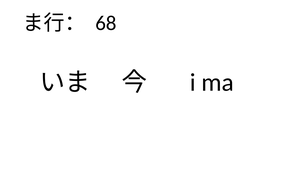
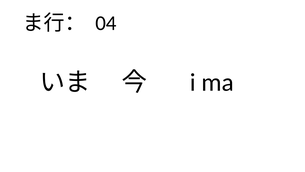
68: 68 -> 04
